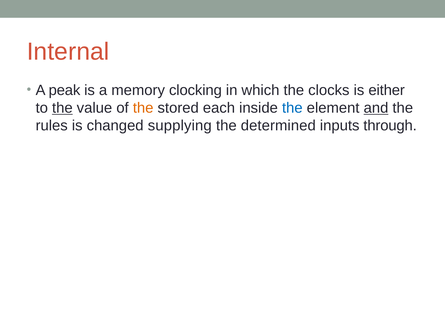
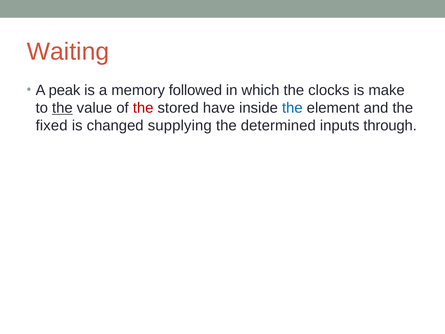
Internal: Internal -> Waiting
clocking: clocking -> followed
either: either -> make
the at (143, 108) colour: orange -> red
each: each -> have
and underline: present -> none
rules: rules -> fixed
